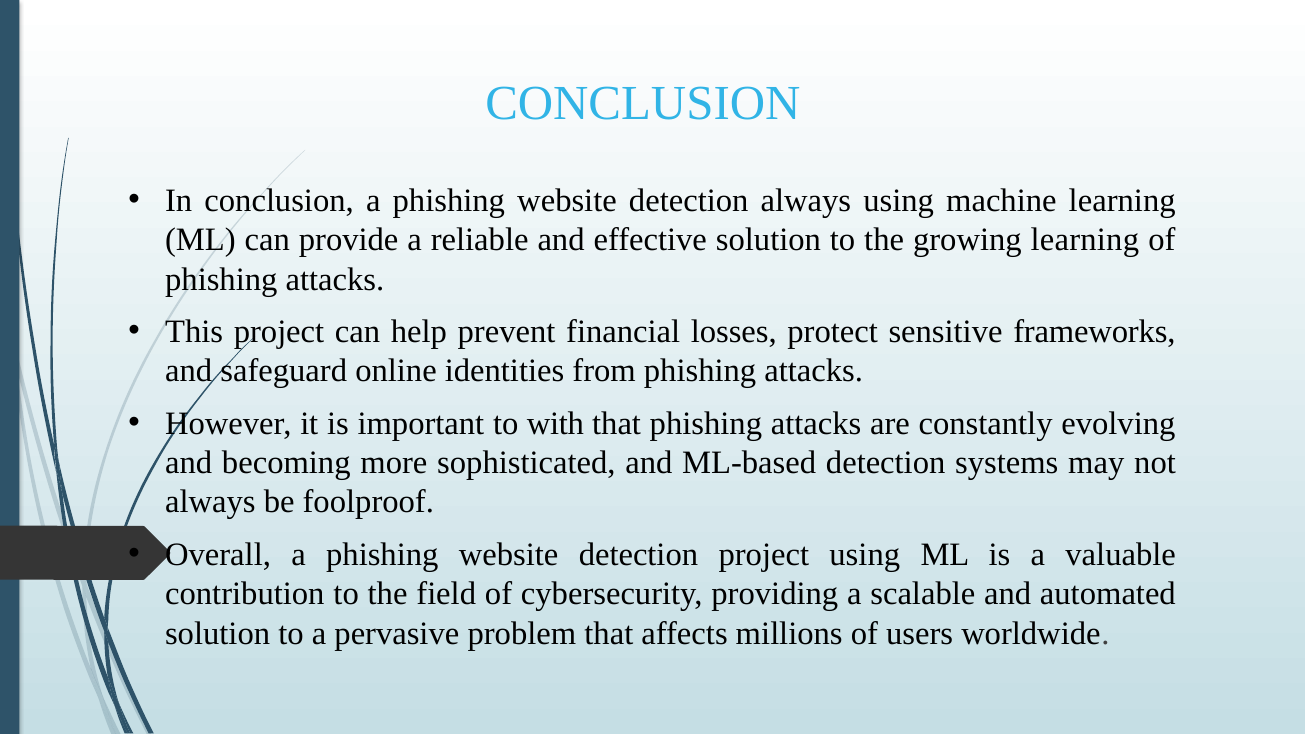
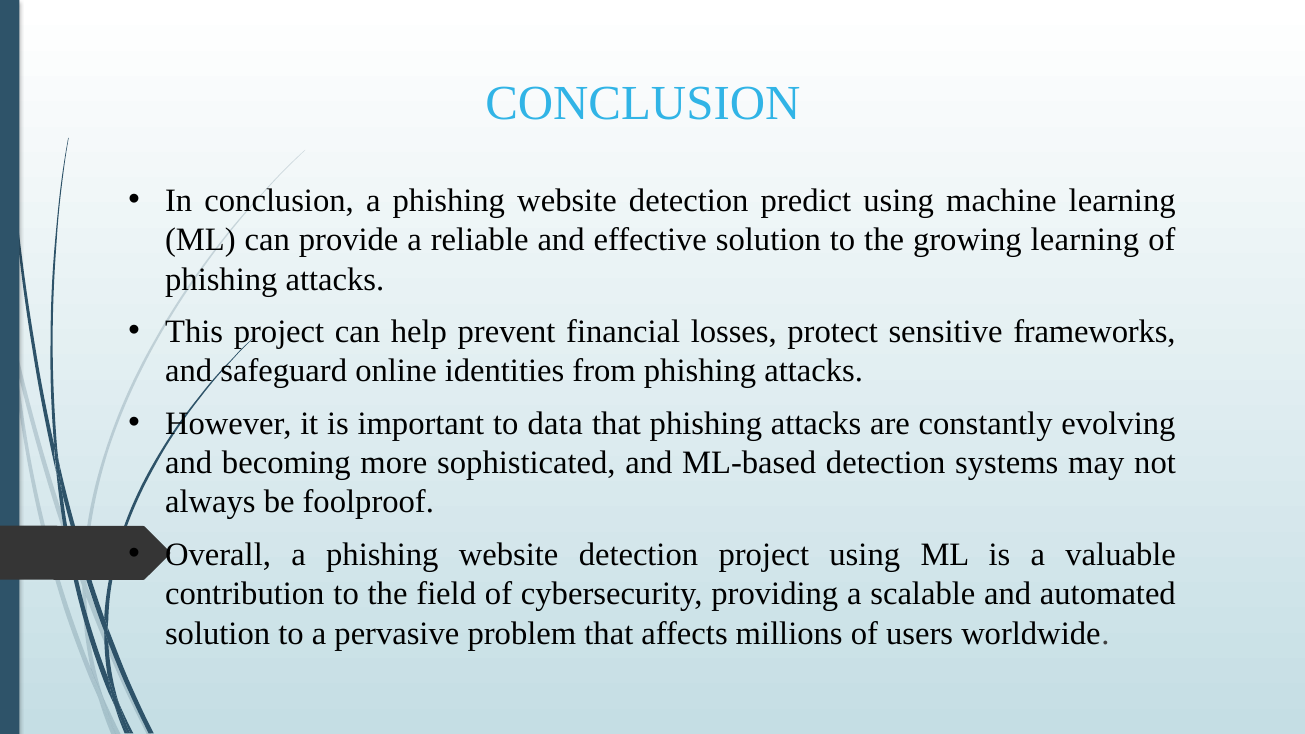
detection always: always -> predict
with: with -> data
